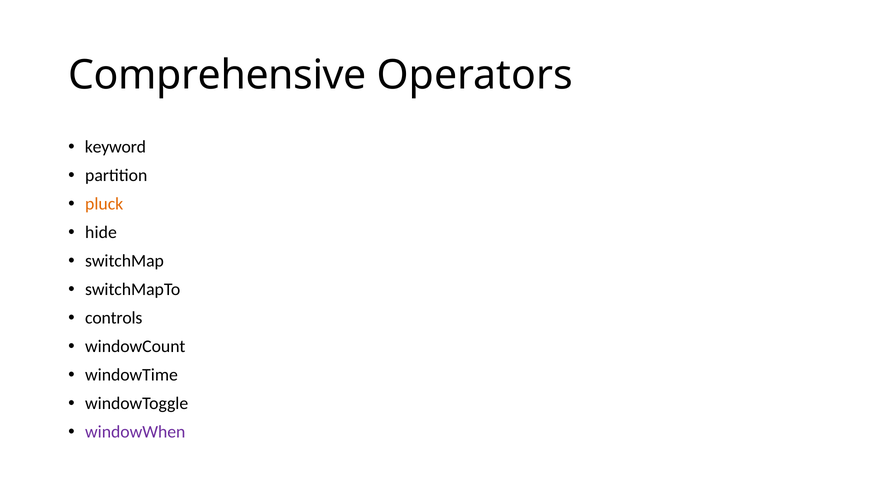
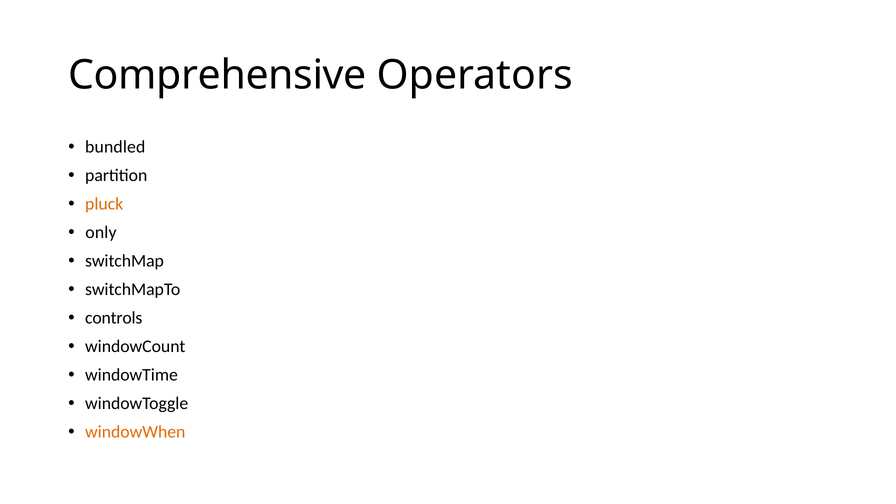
keyword: keyword -> bundled
hide: hide -> only
windowWhen colour: purple -> orange
